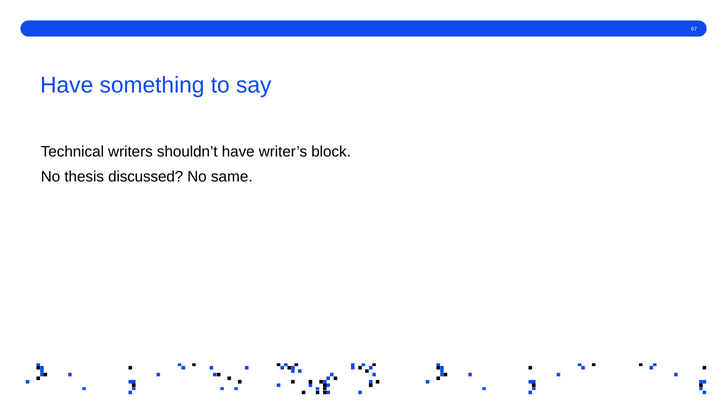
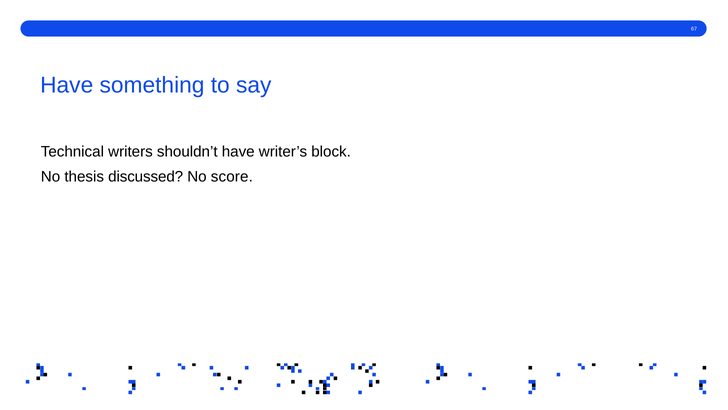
same: same -> score
